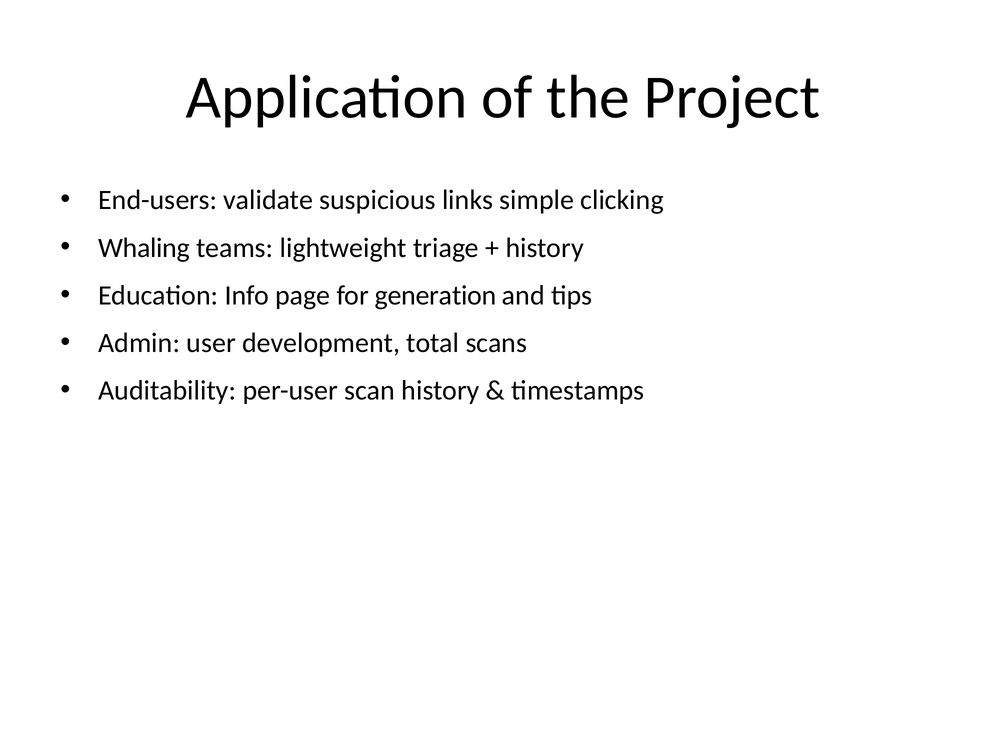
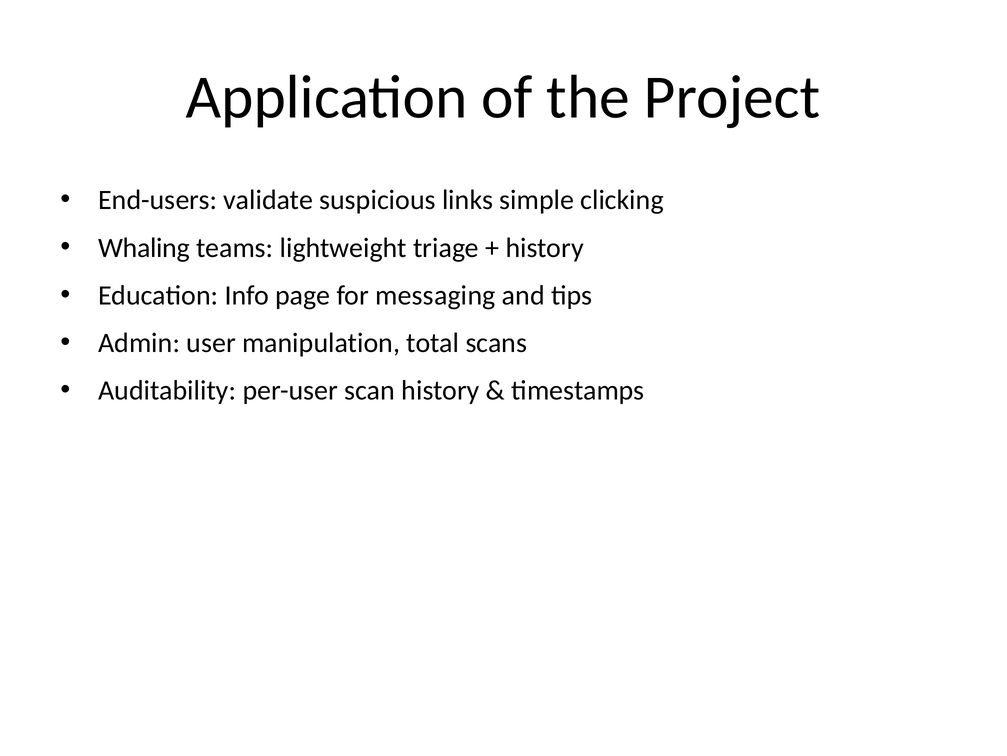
generation: generation -> messaging
development: development -> manipulation
